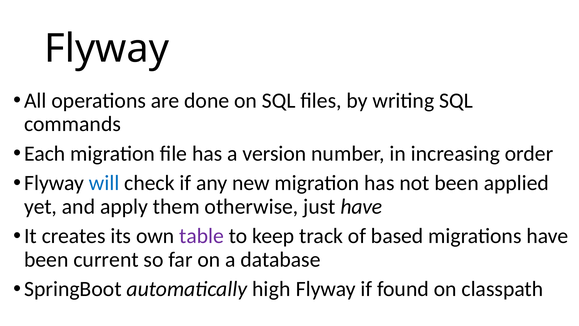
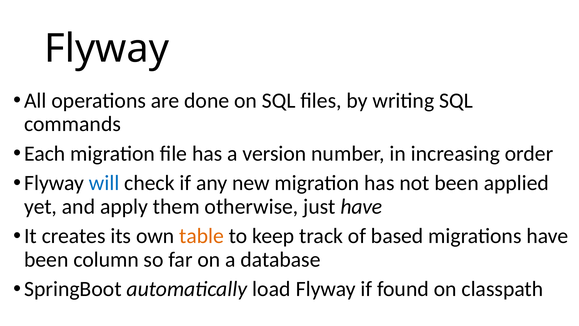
table colour: purple -> orange
current: current -> column
high: high -> load
